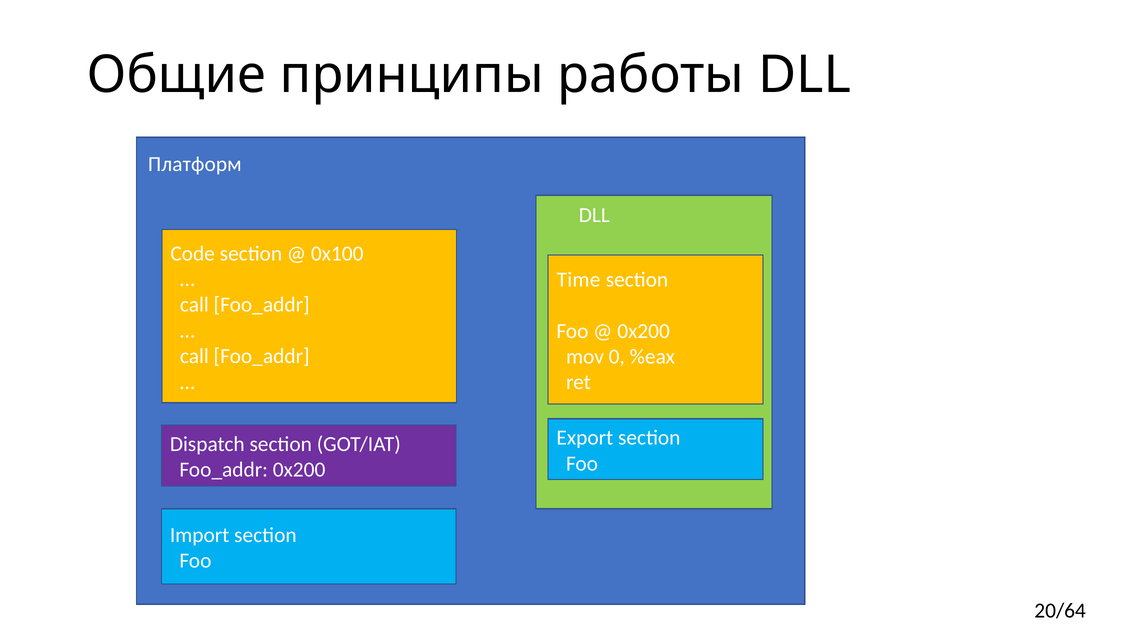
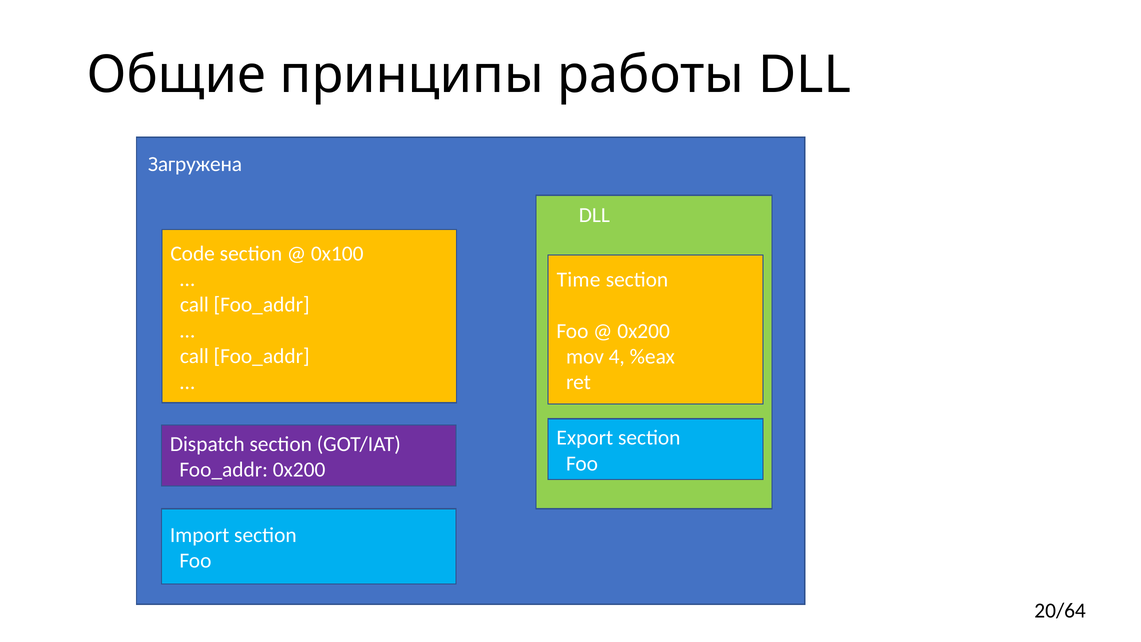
Платформ: Платформ -> Загружена
0: 0 -> 4
